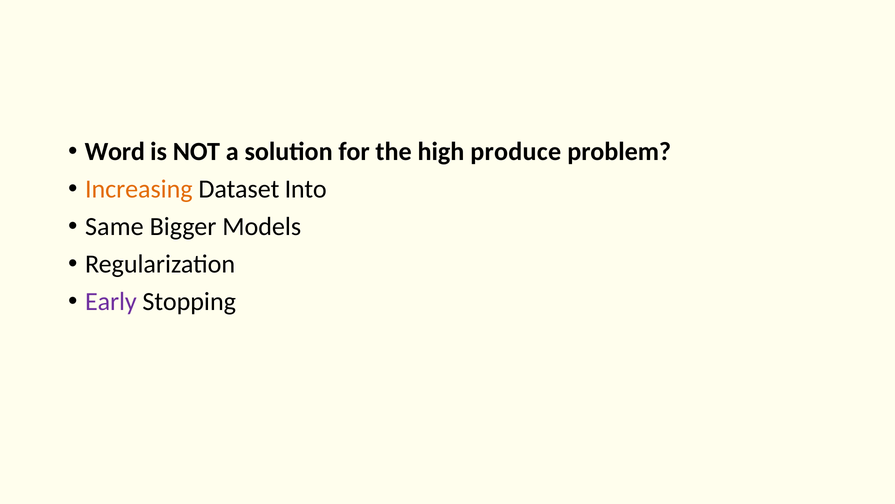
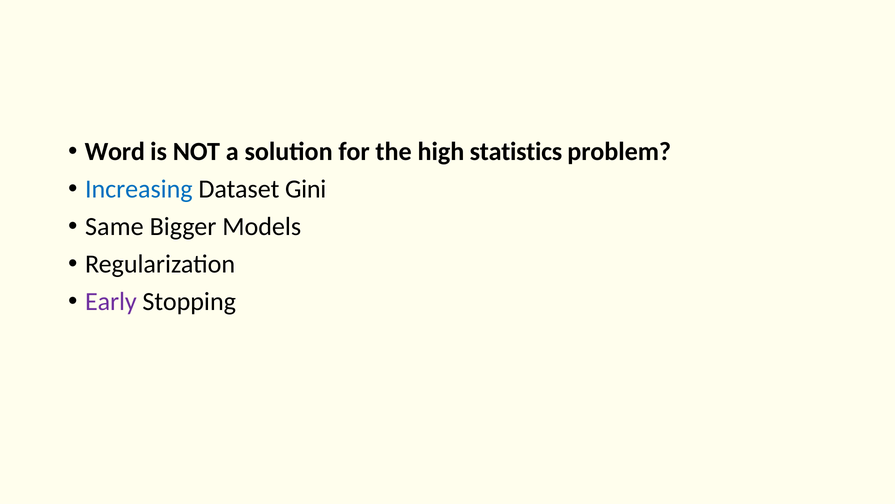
produce: produce -> statistics
Increasing colour: orange -> blue
Into: Into -> Gini
